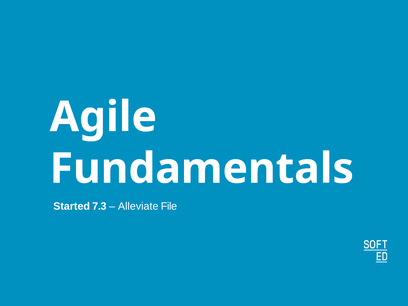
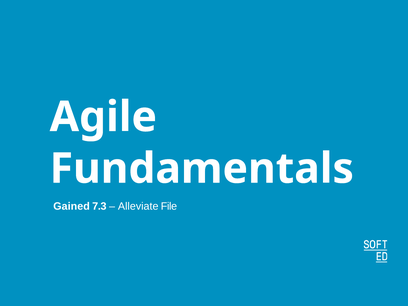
Started: Started -> Gained
